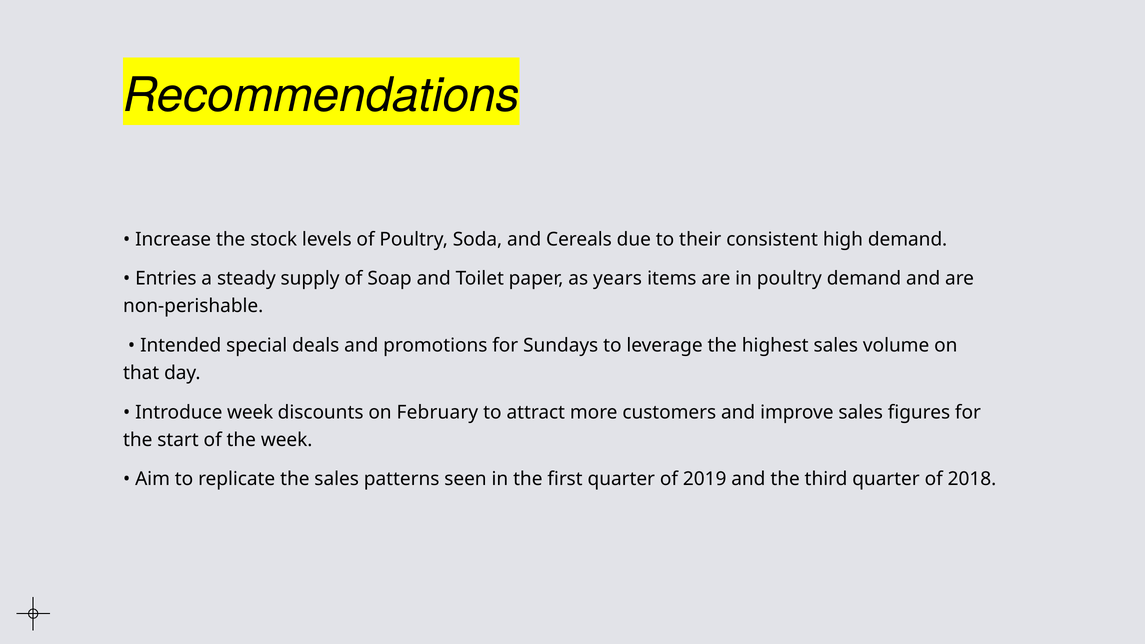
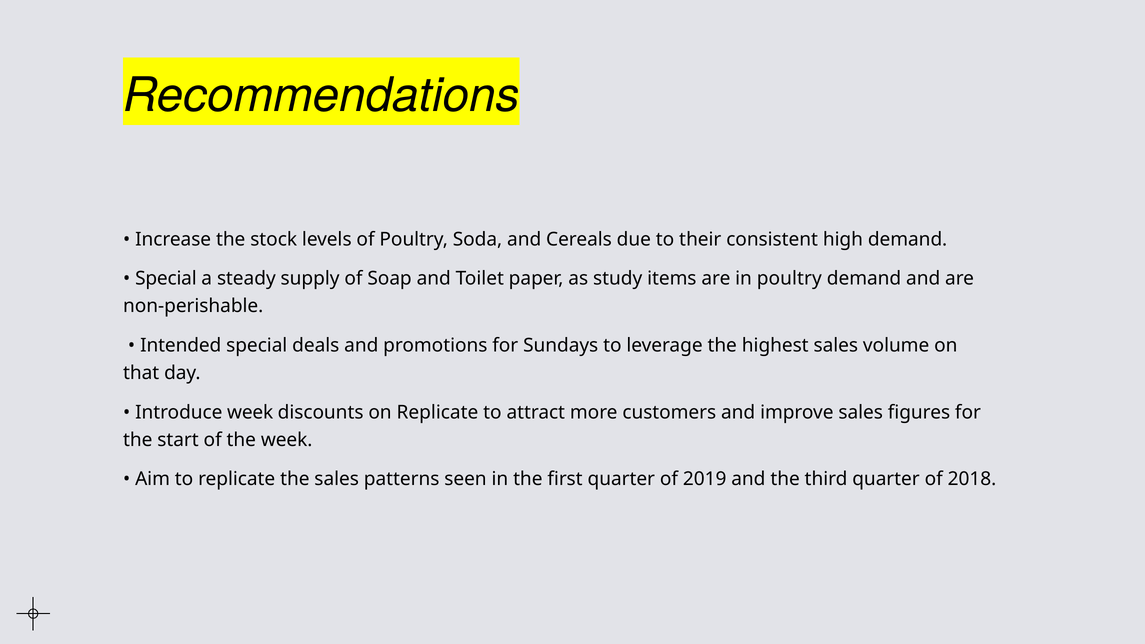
Entries at (166, 279): Entries -> Special
years: years -> study
on February: February -> Replicate
